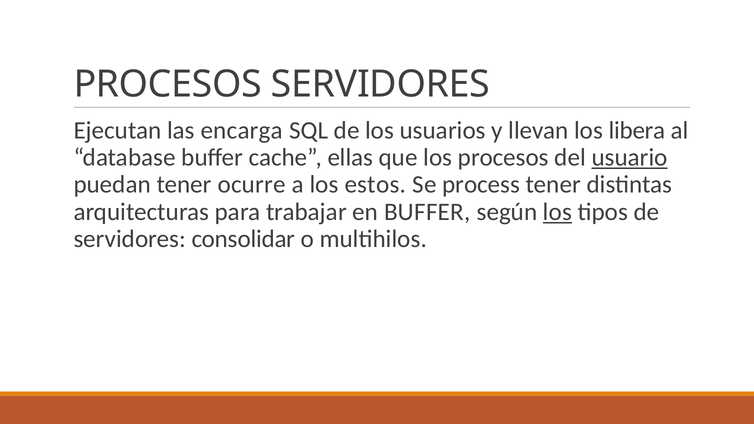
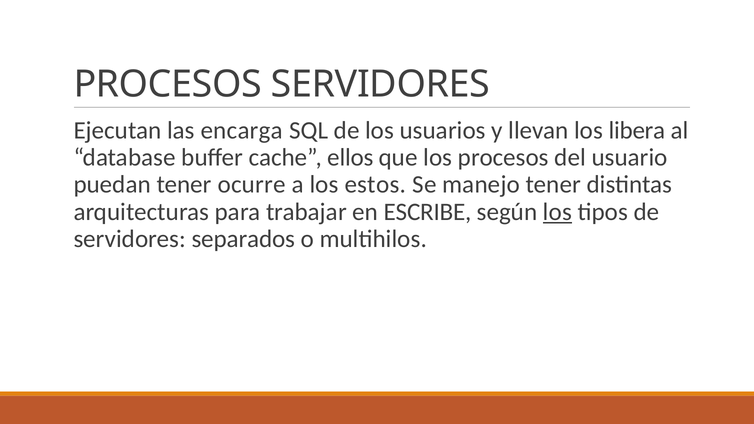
ellas: ellas -> ellos
usuario underline: present -> none
process: process -> manejo
en BUFFER: BUFFER -> ESCRIBE
consolidar: consolidar -> separados
